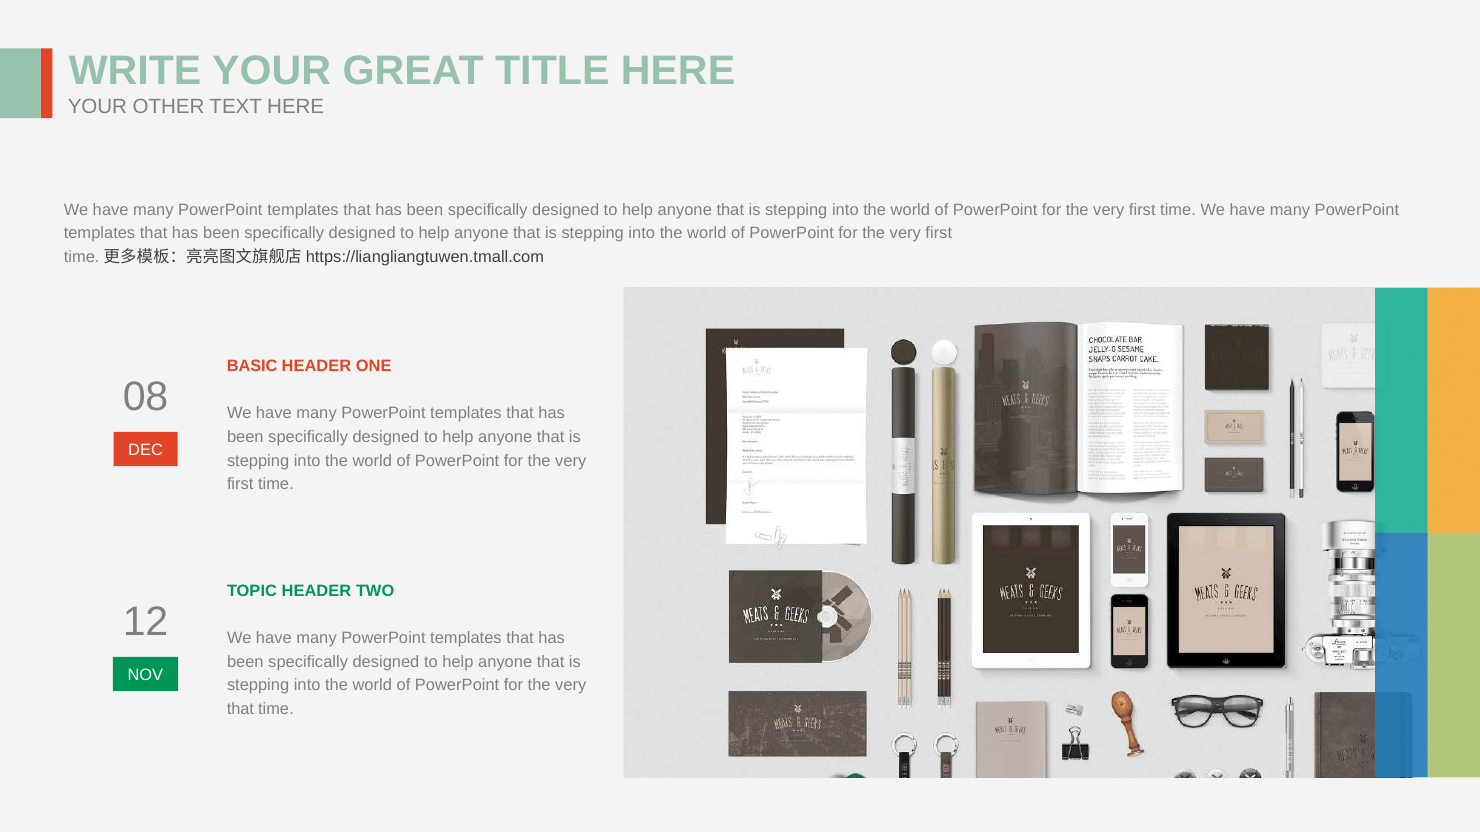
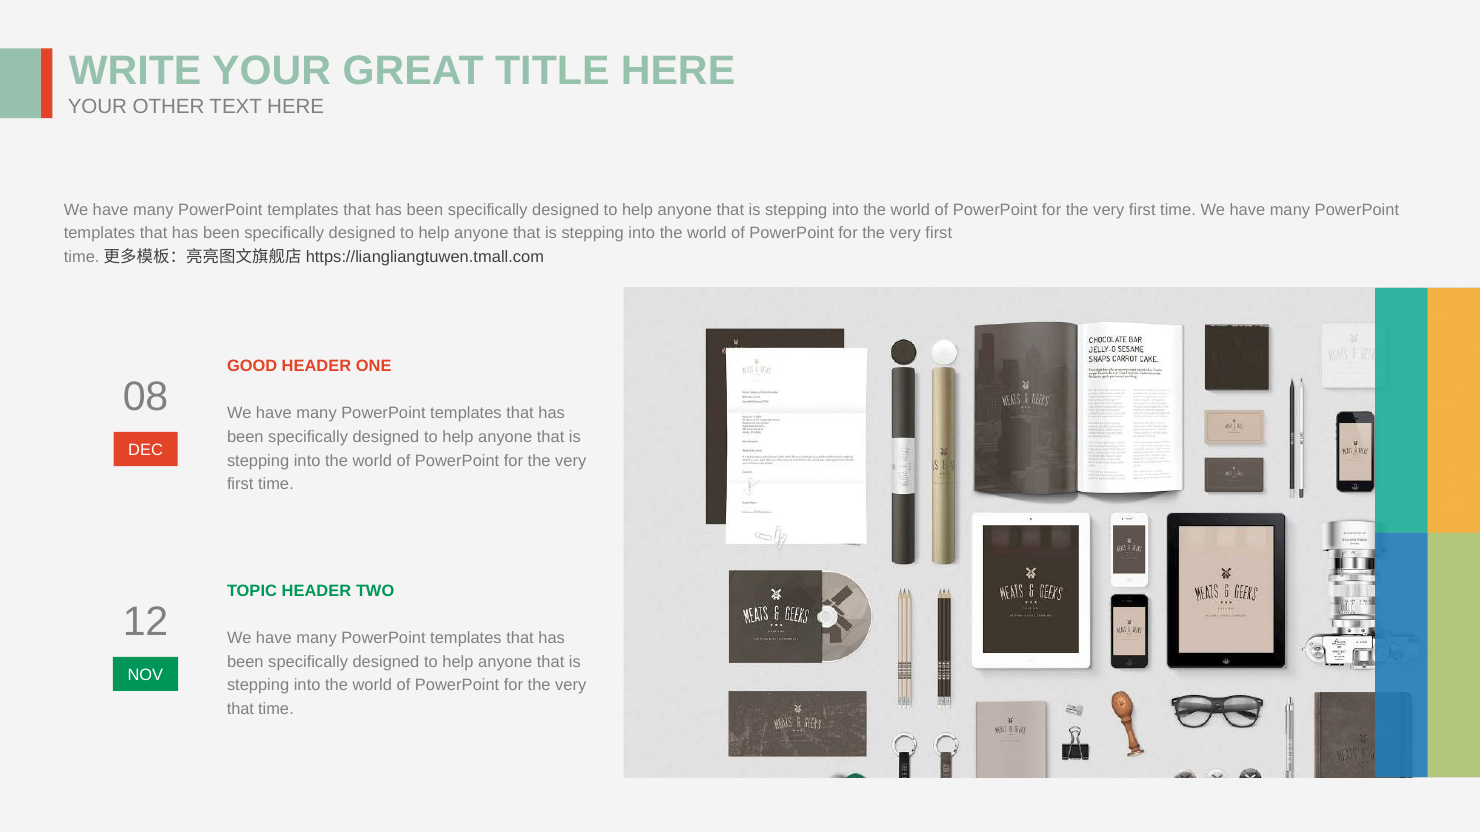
BASIC: BASIC -> GOOD
